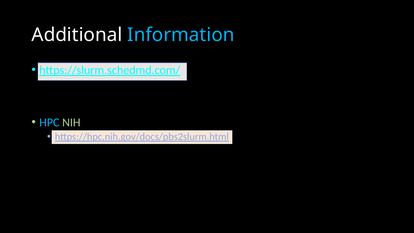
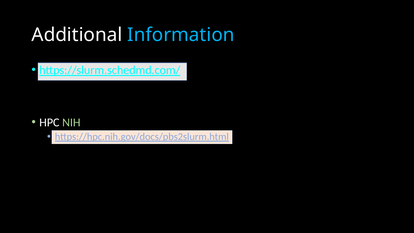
HPC colour: light blue -> white
